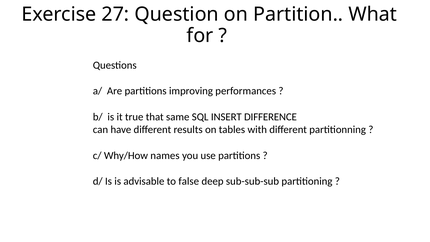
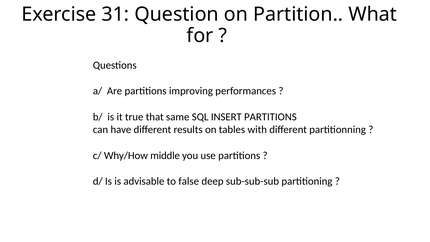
27: 27 -> 31
INSERT DIFFERENCE: DIFFERENCE -> PARTITIONS
names: names -> middle
